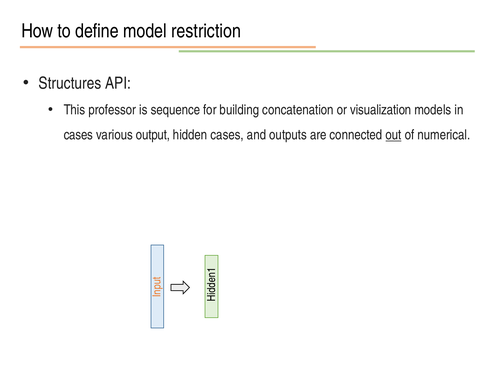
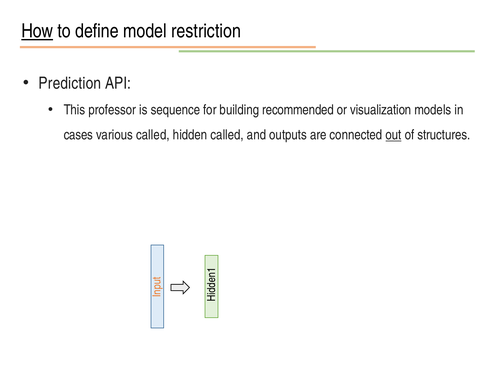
How underline: none -> present
Structures: Structures -> Prediction
concatenation: concatenation -> recommended
various output: output -> called
hidden cases: cases -> called
numerical: numerical -> structures
